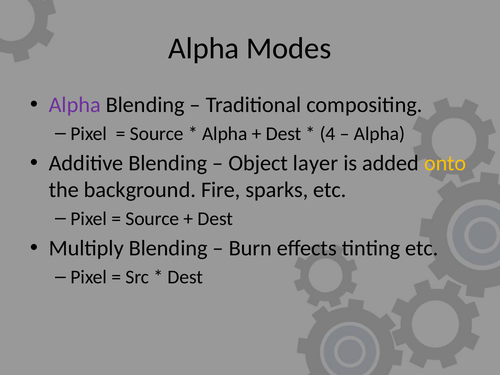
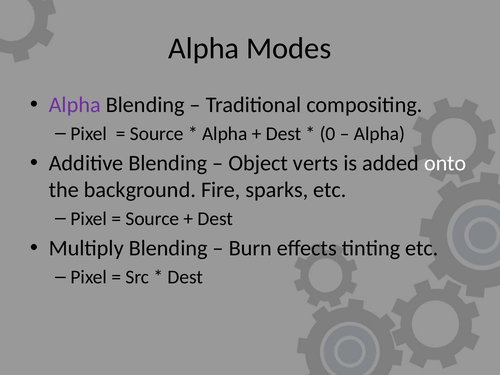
4: 4 -> 0
layer: layer -> verts
onto colour: yellow -> white
